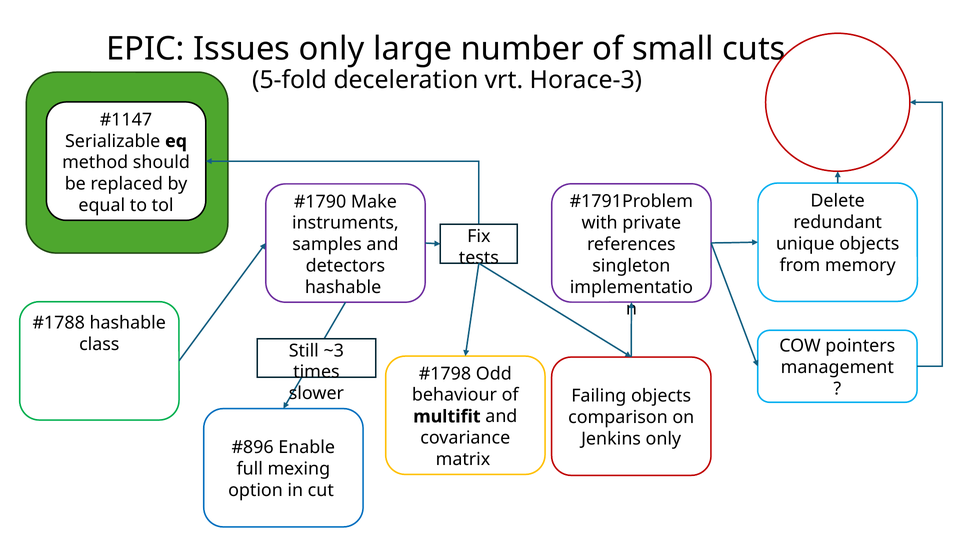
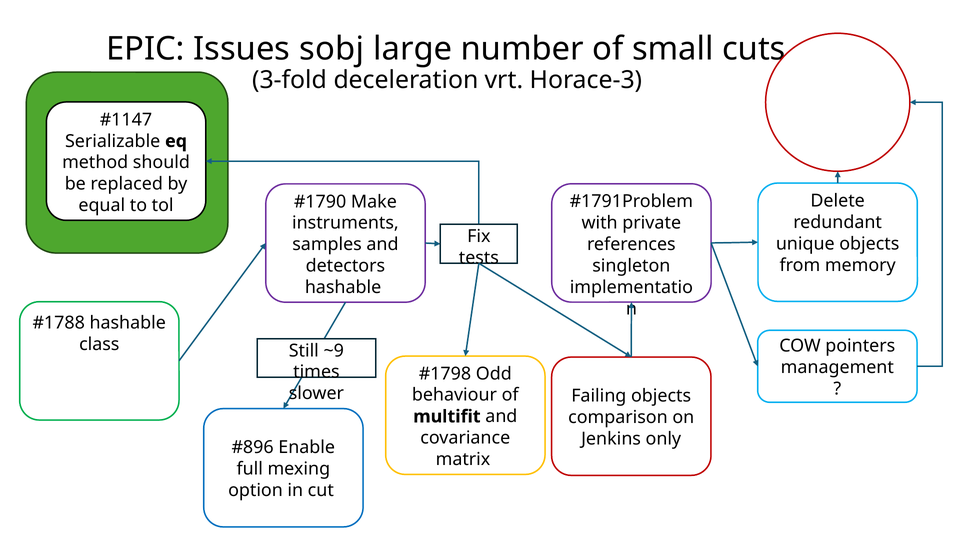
Issues only: only -> sobj
5-fold: 5-fold -> 3-fold
~3: ~3 -> ~9
